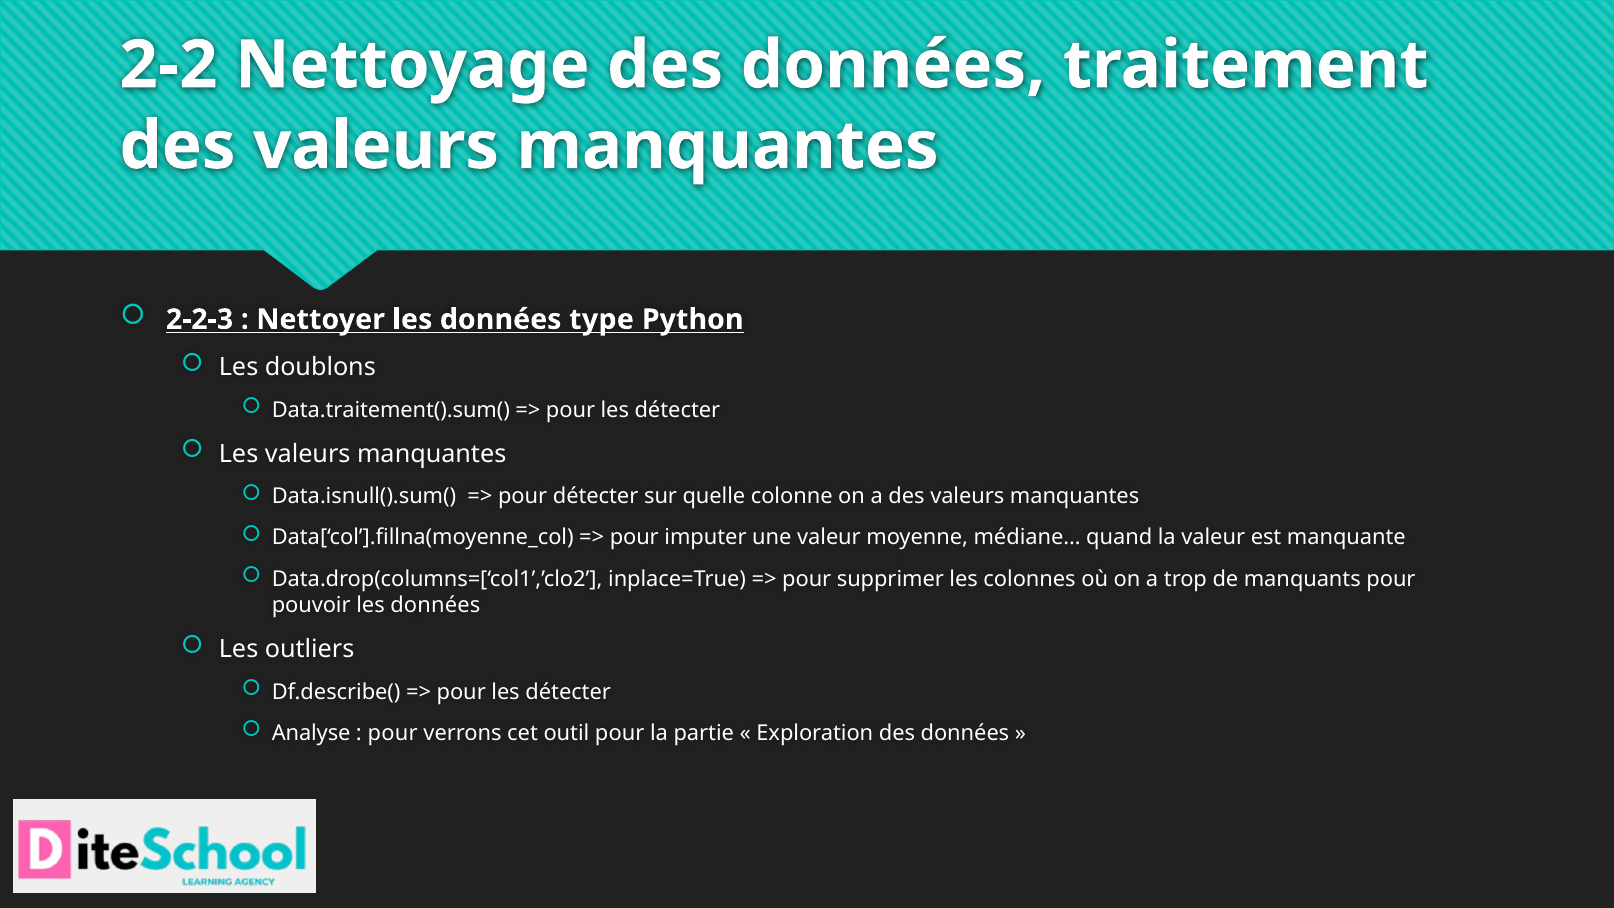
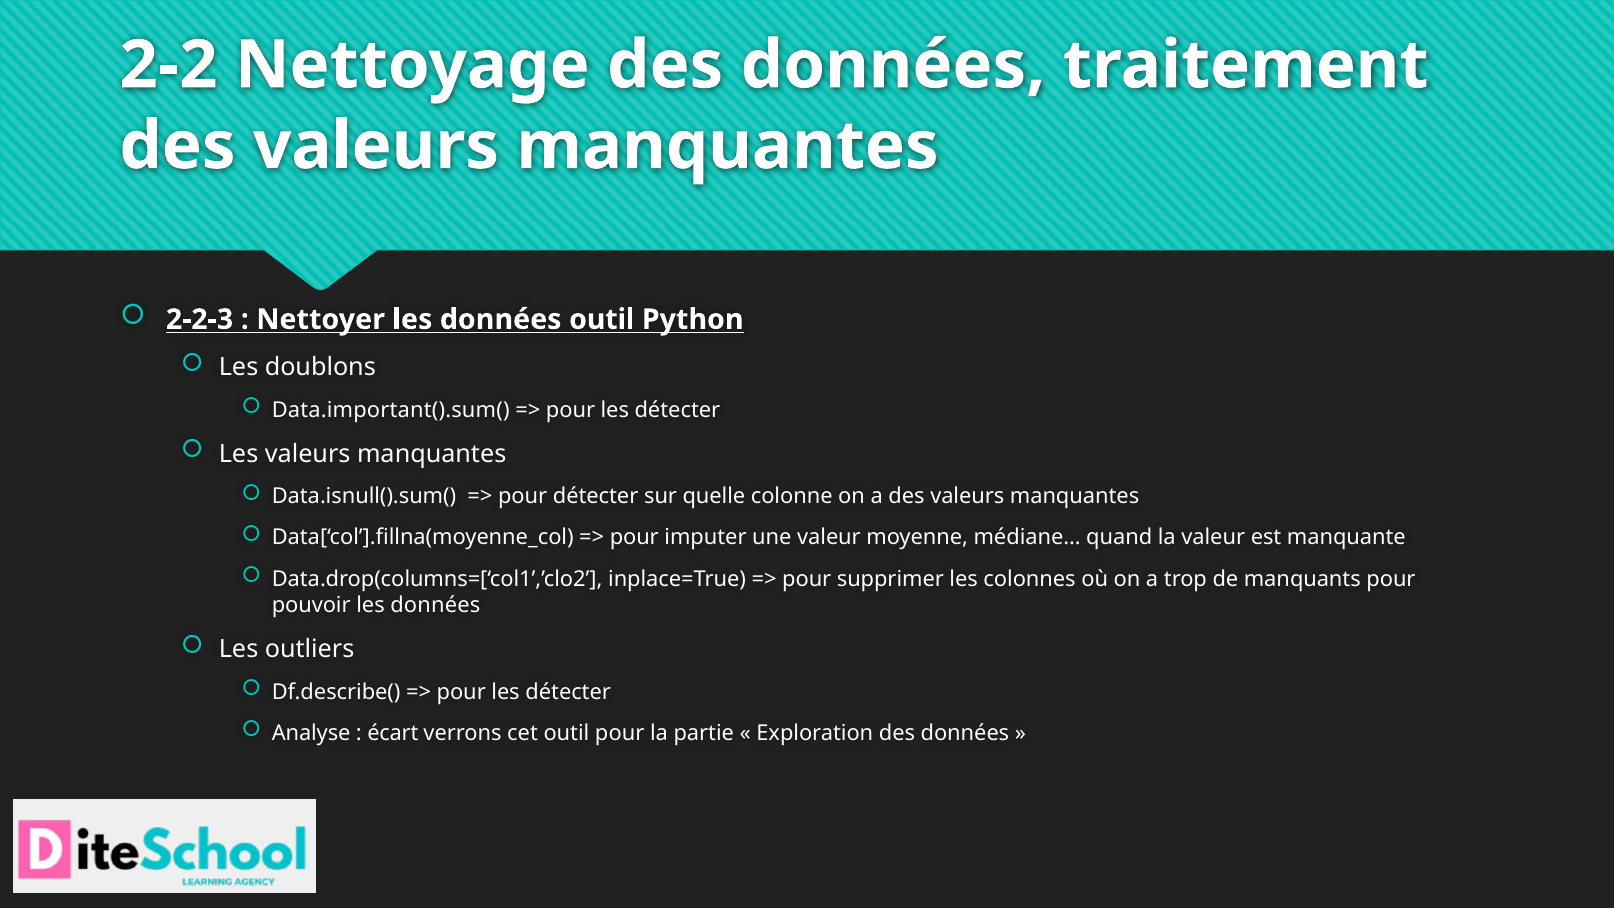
données type: type -> outil
Data.traitement().sum(: Data.traitement().sum( -> Data.important().sum(
pour at (393, 733): pour -> écart
